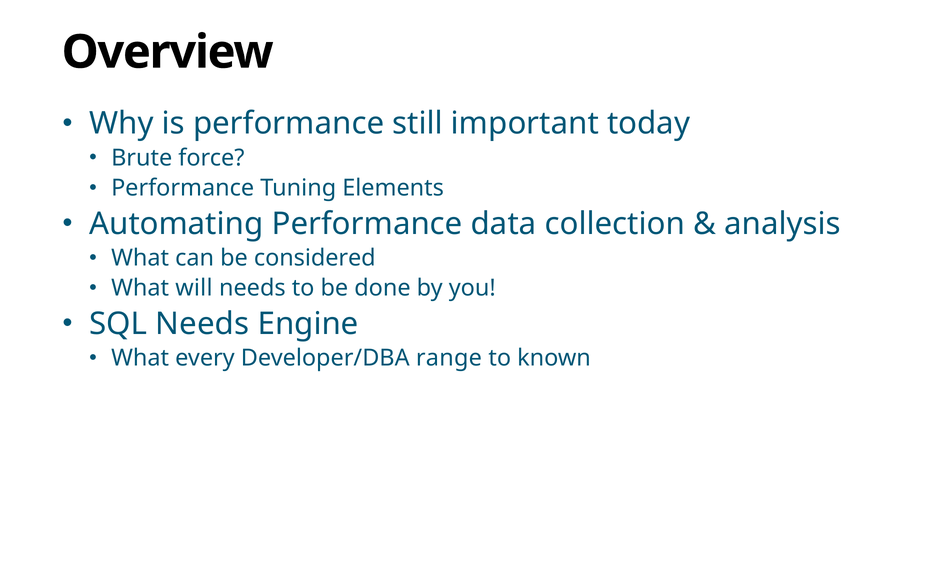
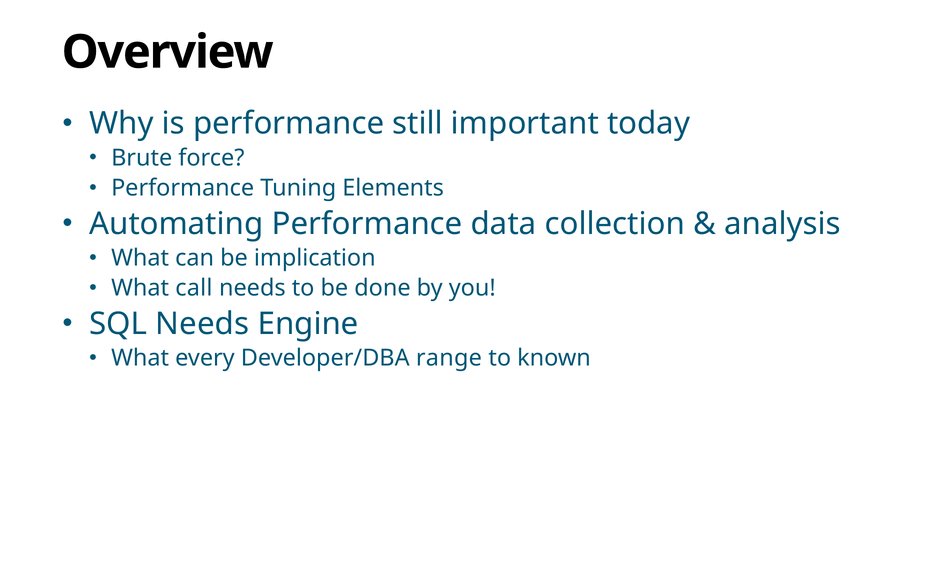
considered: considered -> implication
will: will -> call
